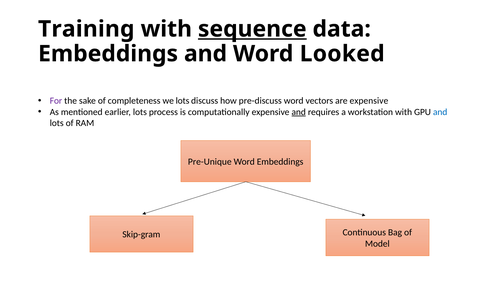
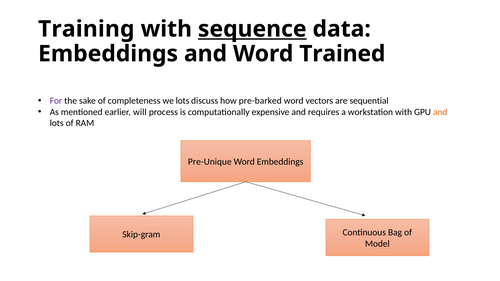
Looked: Looked -> Trained
pre-discuss: pre-discuss -> pre-barked
are expensive: expensive -> sequential
earlier lots: lots -> will
and at (299, 112) underline: present -> none
and at (440, 112) colour: blue -> orange
